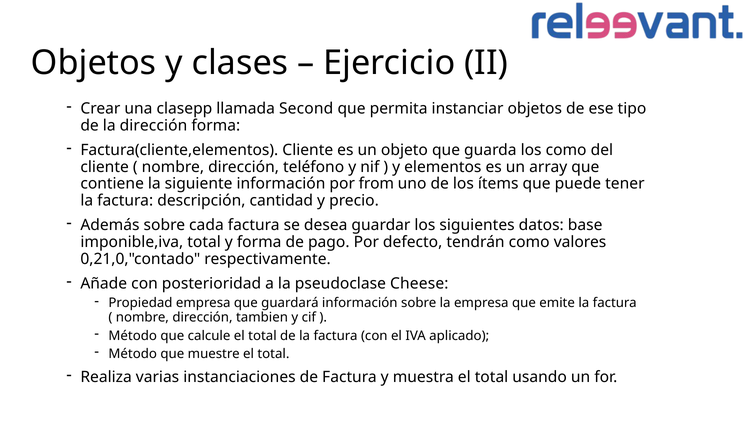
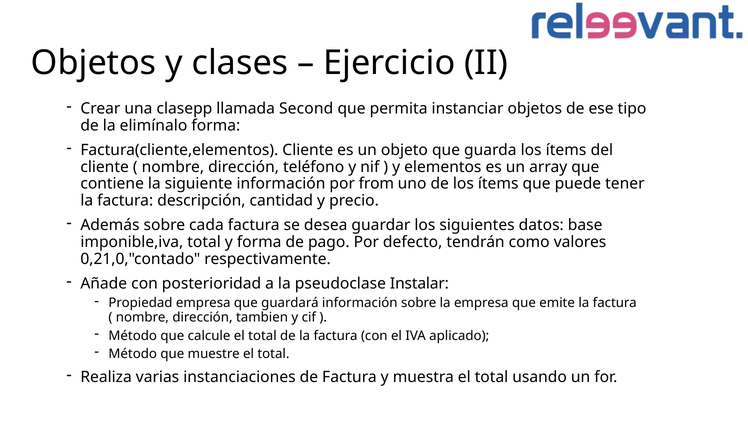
la dirección: dirección -> elimínalo
guarda los como: como -> ítems
Cheese: Cheese -> Instalar
